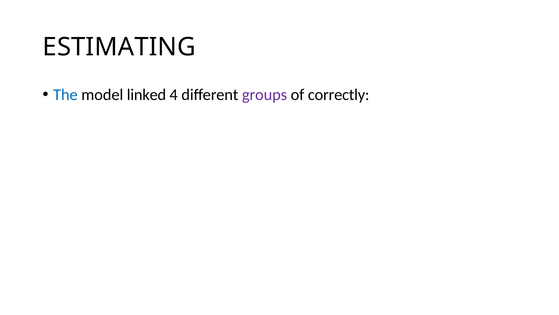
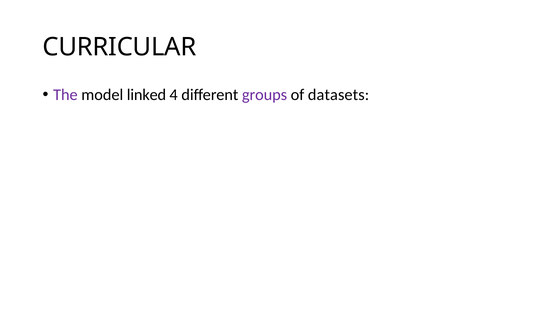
ESTIMATING: ESTIMATING -> CURRICULAR
The colour: blue -> purple
correctly: correctly -> datasets
